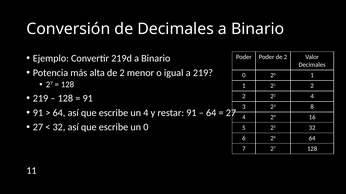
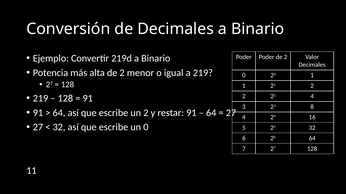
un 4: 4 -> 2
